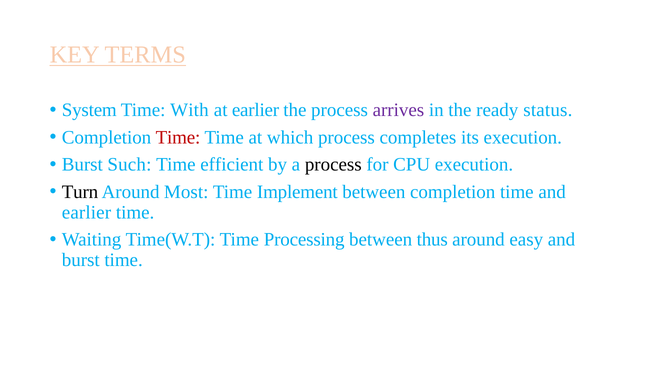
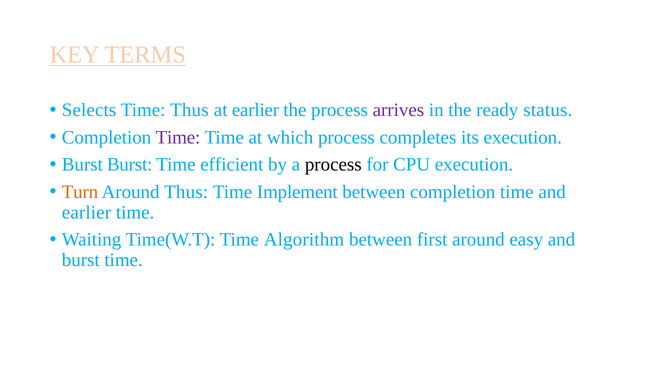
System: System -> Selects
Time With: With -> Thus
Time at (178, 137) colour: red -> purple
Burst Such: Such -> Burst
Turn colour: black -> orange
Around Most: Most -> Thus
Processing: Processing -> Algorithm
thus: thus -> first
